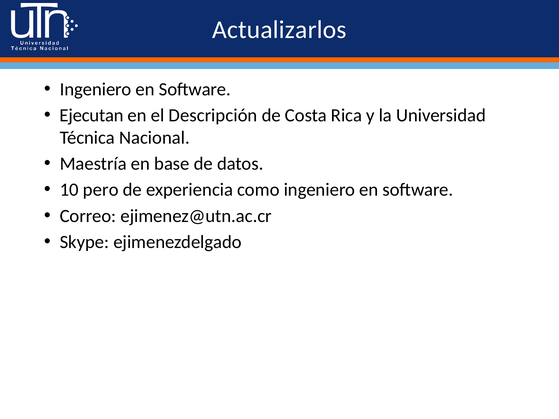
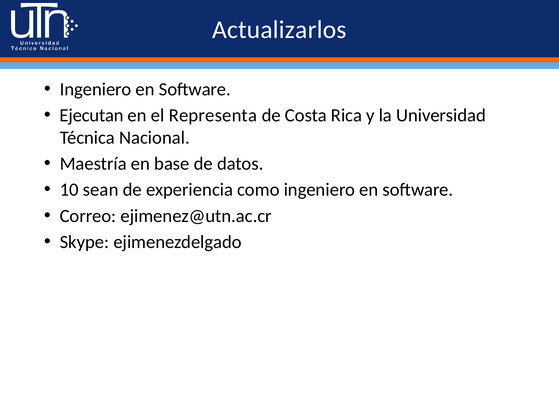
Descripción: Descripción -> Representa
pero: pero -> sean
